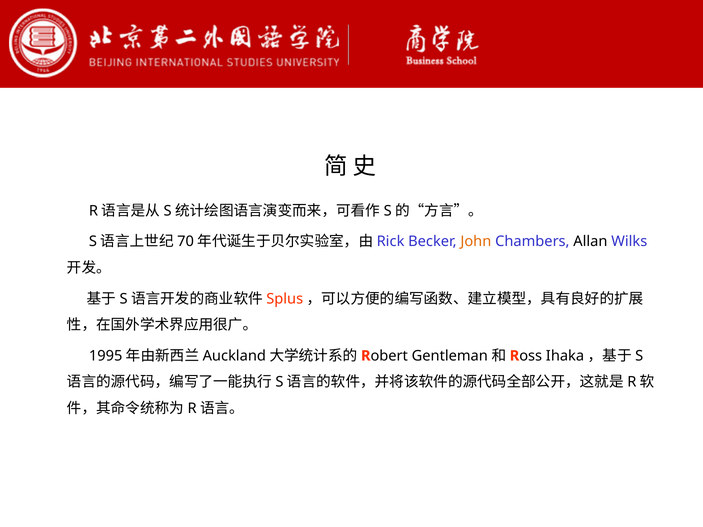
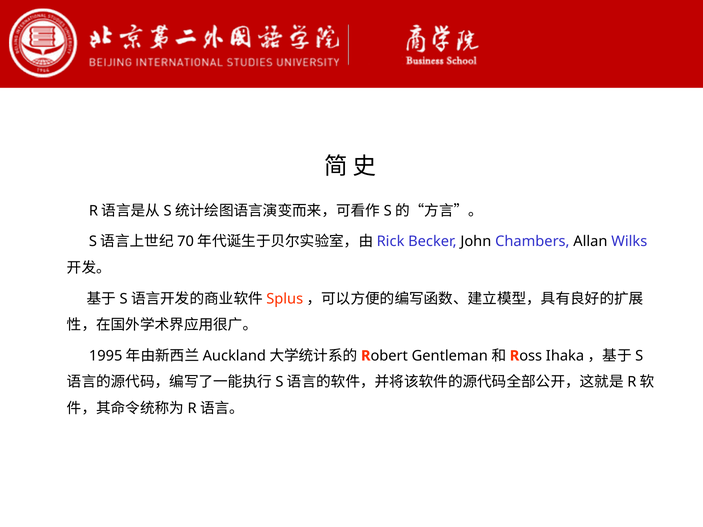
John colour: orange -> black
